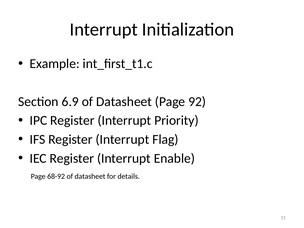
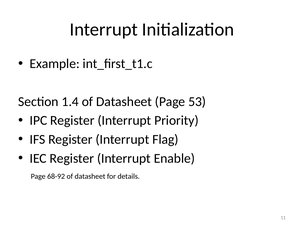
6.9: 6.9 -> 1.4
92: 92 -> 53
